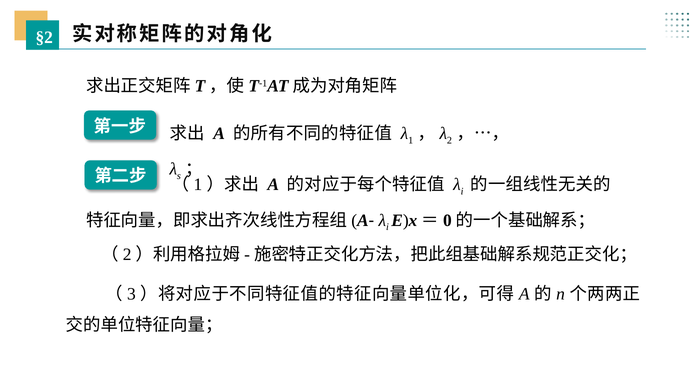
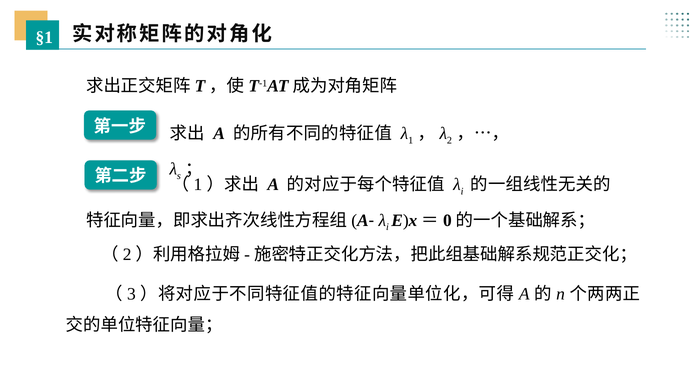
§2: §2 -> §1
